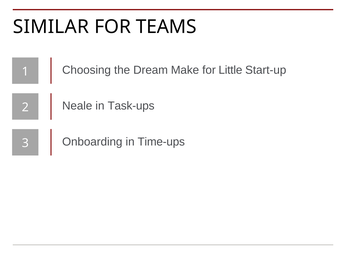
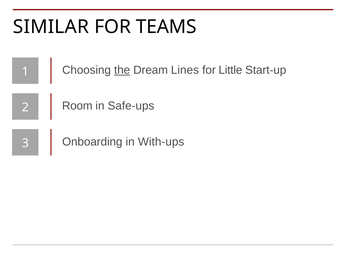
the underline: none -> present
Make: Make -> Lines
Neale: Neale -> Room
Task-ups: Task-ups -> Safe-ups
Time-ups: Time-ups -> With-ups
